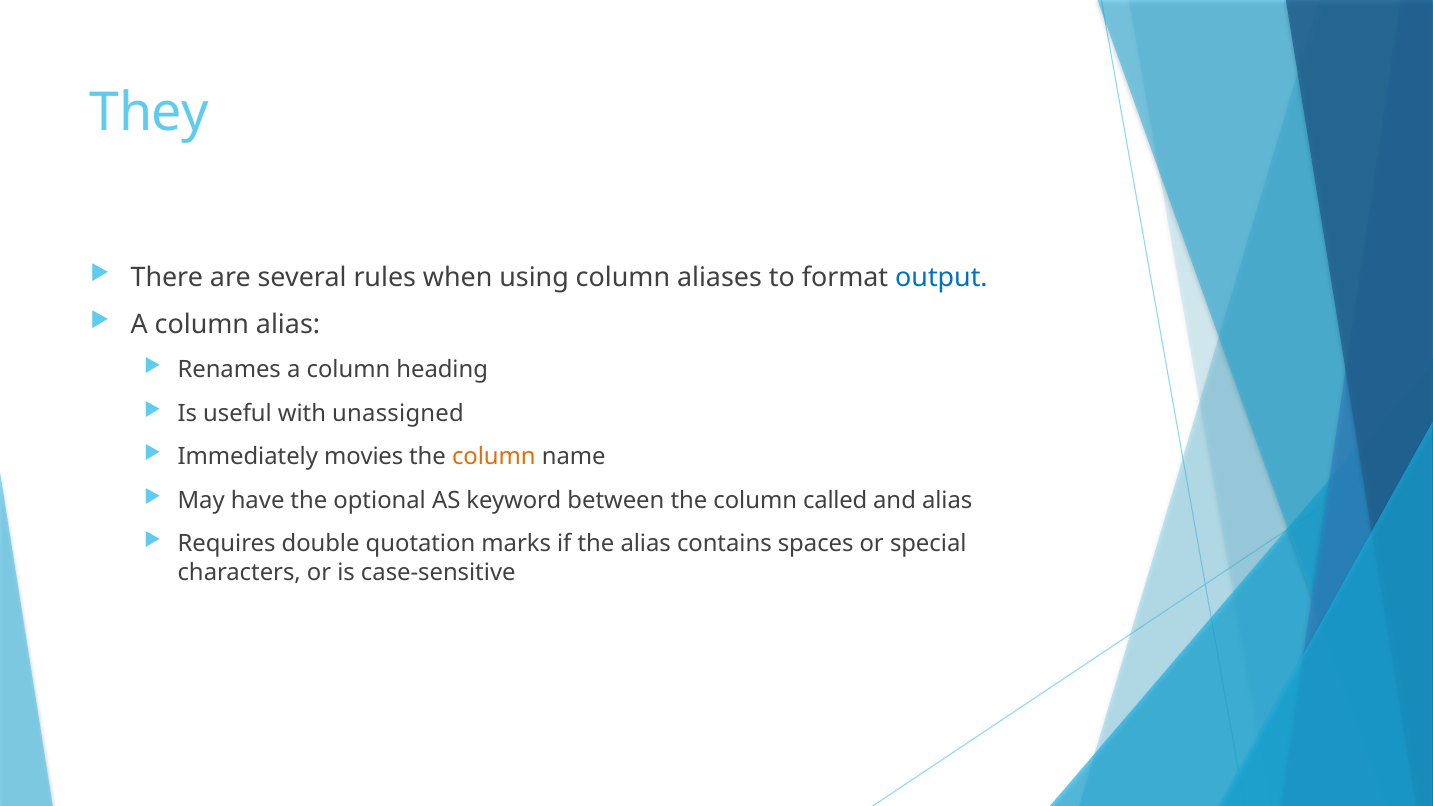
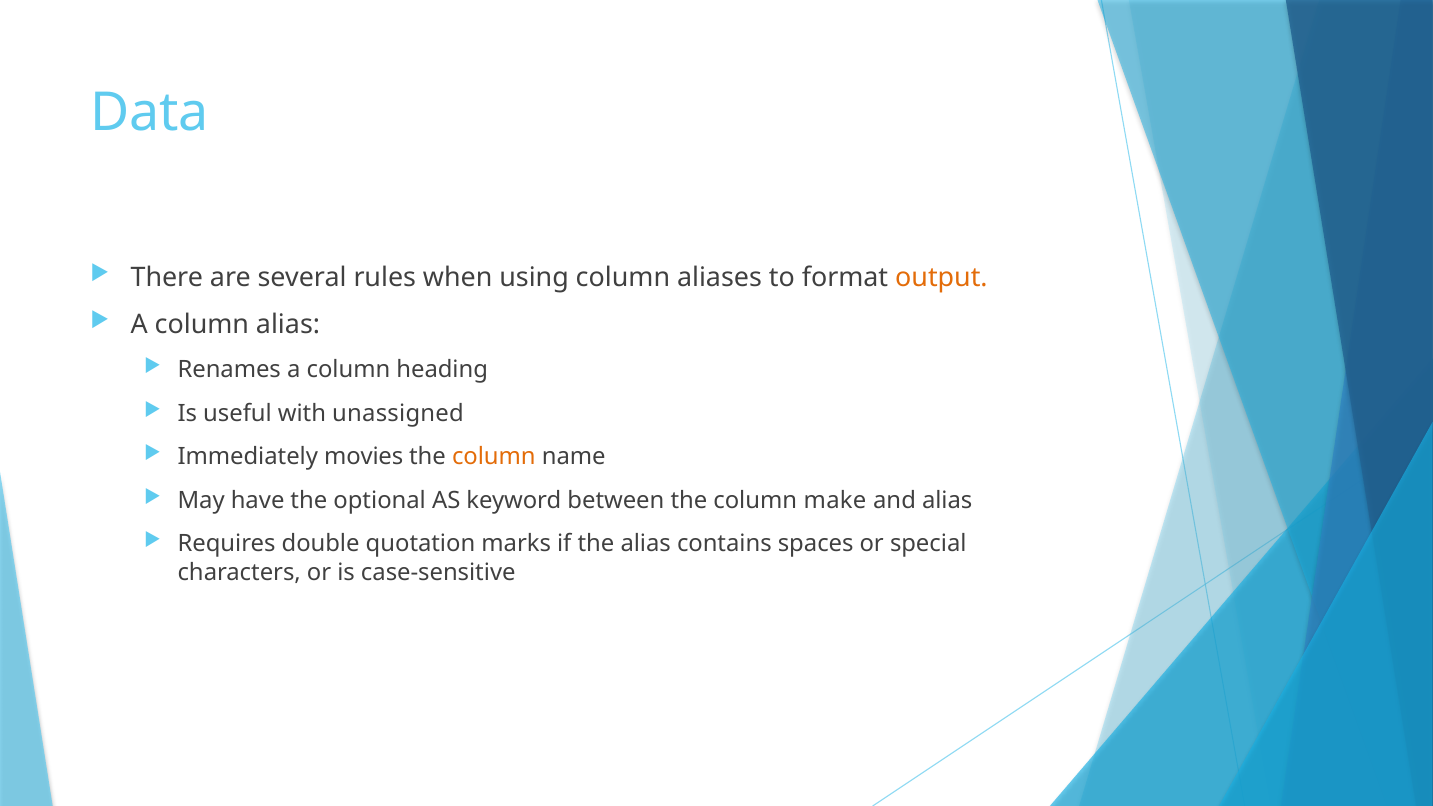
They: They -> Data
output colour: blue -> orange
called: called -> make
